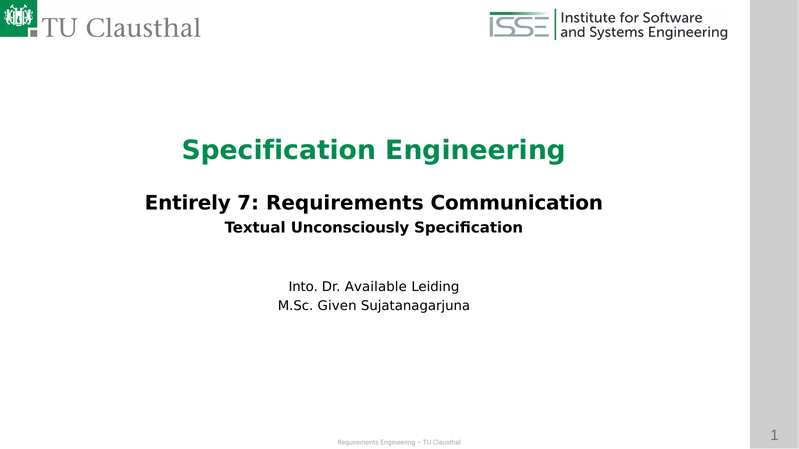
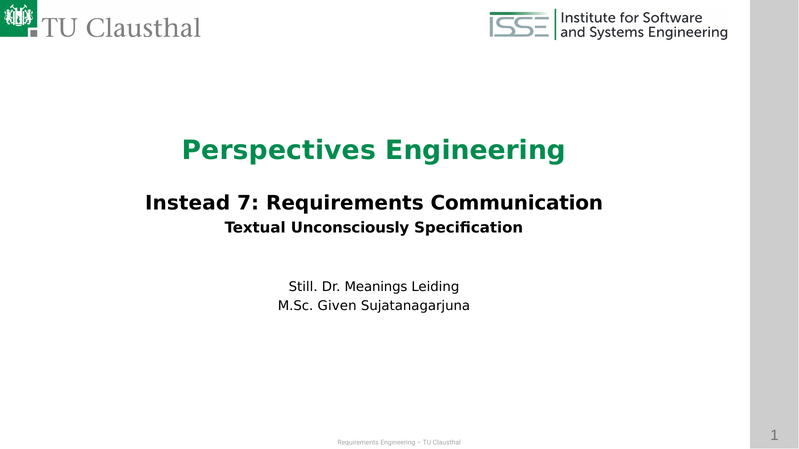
Specification at (279, 151): Specification -> Perspectives
Entirely: Entirely -> Instead
Into: Into -> Still
Available: Available -> Meanings
